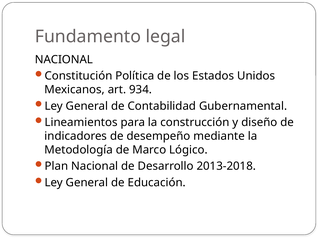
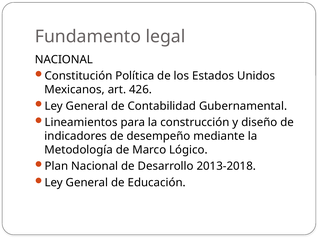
934: 934 -> 426
